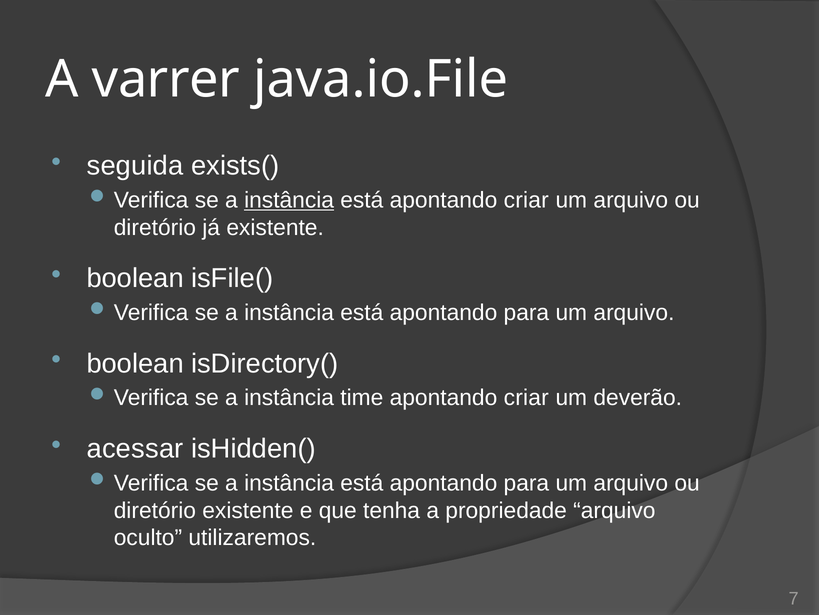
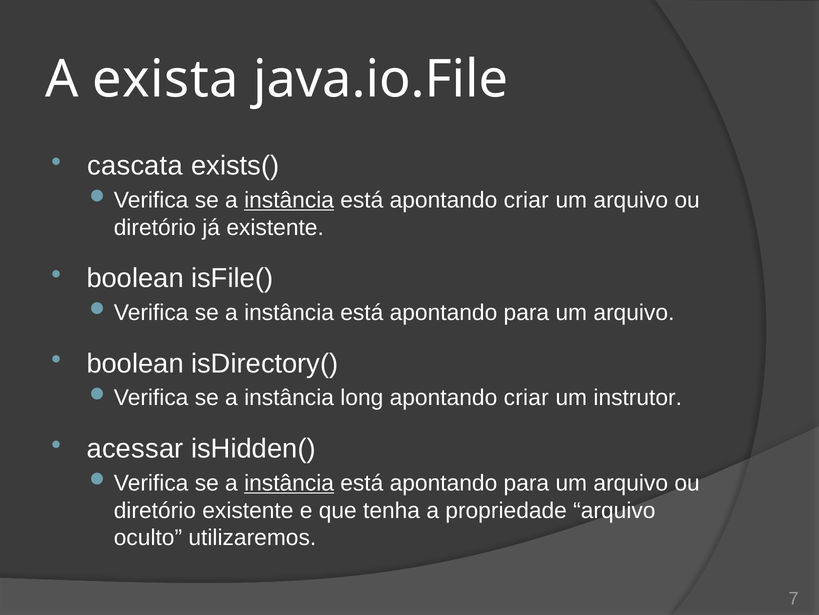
varrer: varrer -> exista
seguida: seguida -> cascata
time: time -> long
deverão: deverão -> instrutor
instância at (289, 483) underline: none -> present
